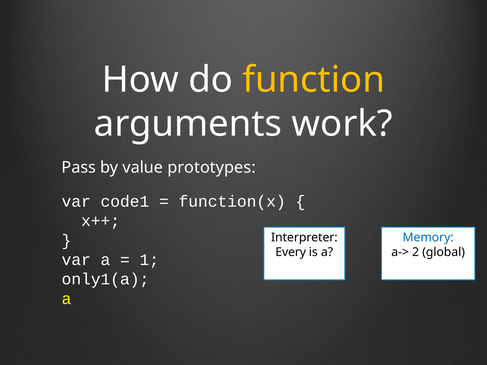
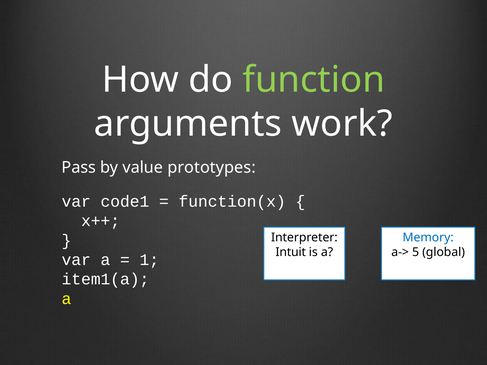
function colour: yellow -> light green
Every: Every -> Intuit
2: 2 -> 5
only1(a: only1(a -> item1(a
